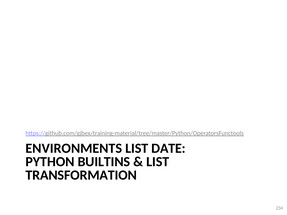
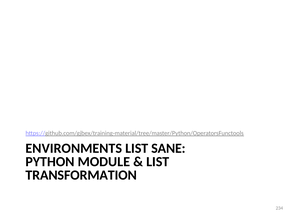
DATE: DATE -> SANE
BUILTINS: BUILTINS -> MODULE
